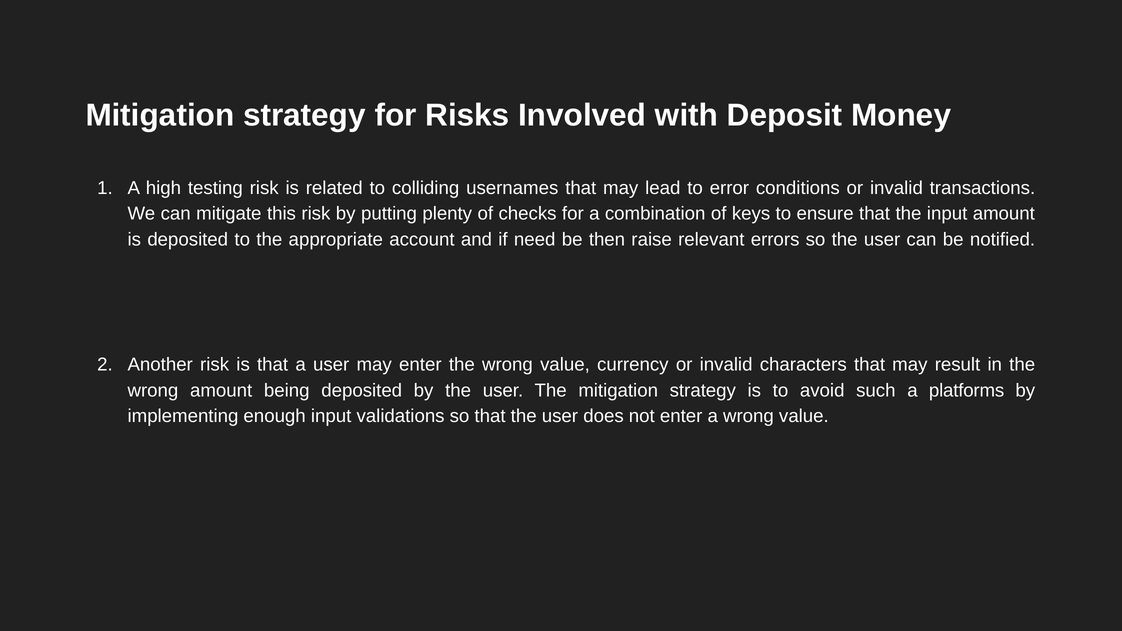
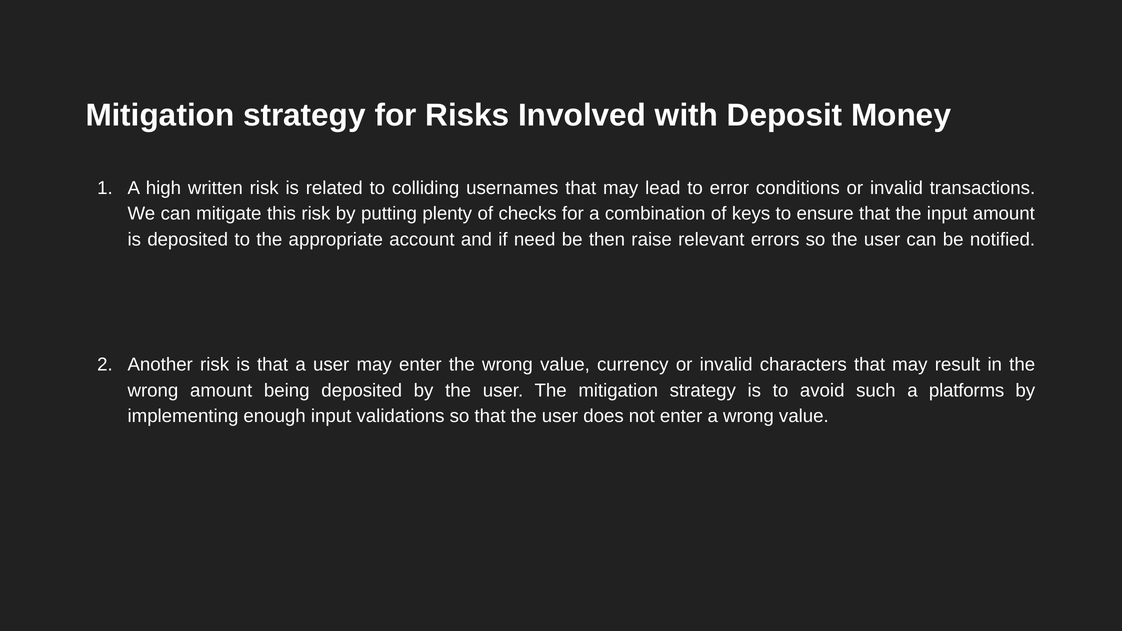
testing: testing -> written
